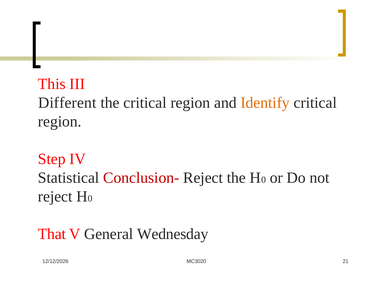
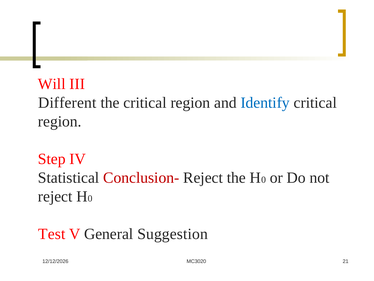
This: This -> Will
Identify colour: orange -> blue
That: That -> Test
Wednesday: Wednesday -> Suggestion
